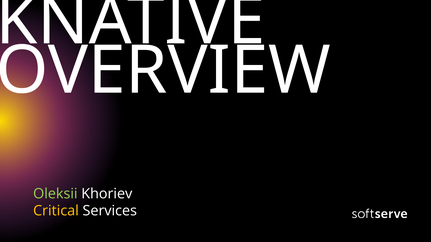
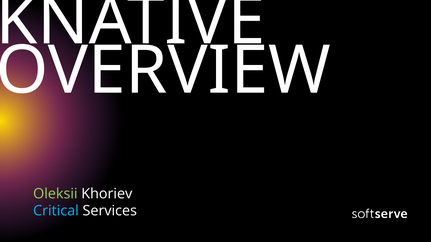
Critical colour: yellow -> light blue
